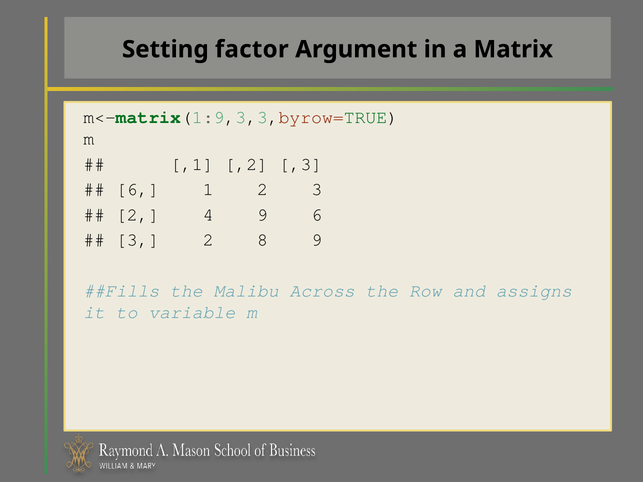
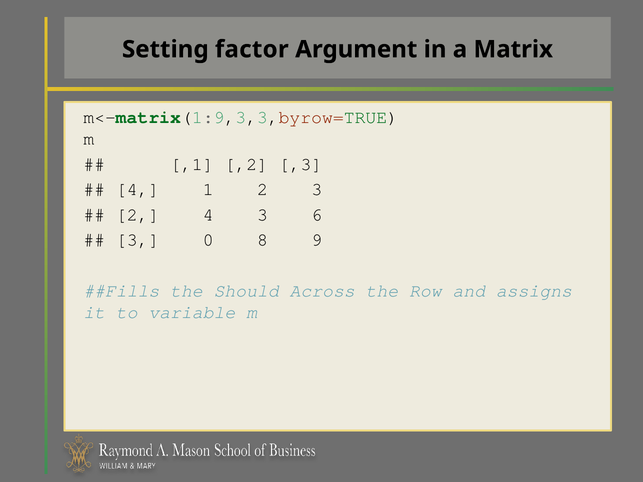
6 at (138, 189): 6 -> 4
4 9: 9 -> 3
3 2: 2 -> 0
Malibu: Malibu -> Should
